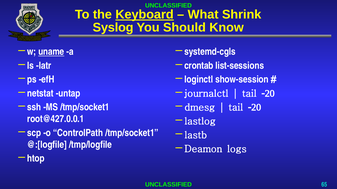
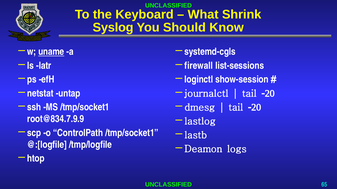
Keyboard underline: present -> none
crontab: crontab -> firewall
root@427.0.0.1: root@427.0.0.1 -> root@834.7.9.9
